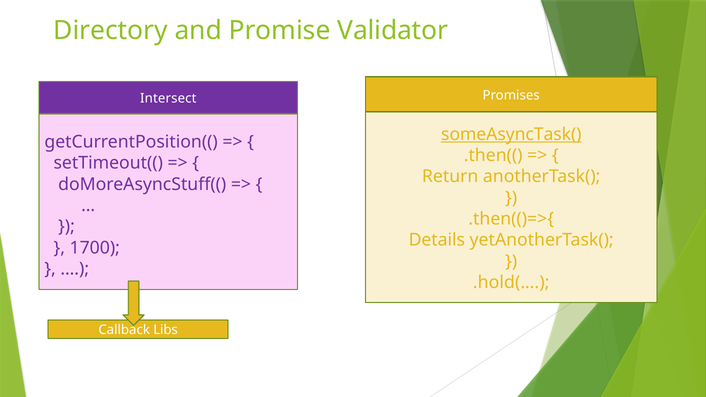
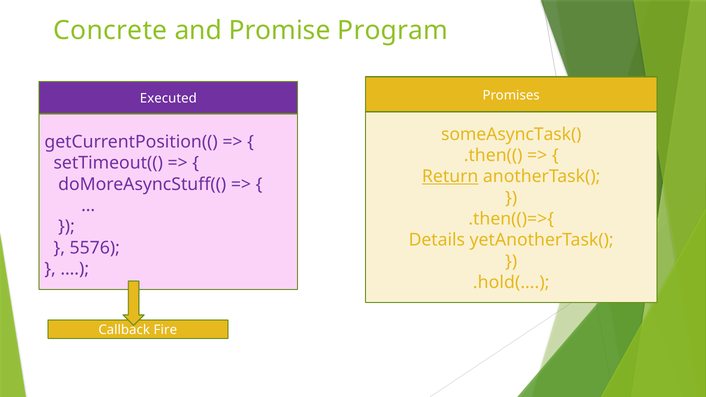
Directory: Directory -> Concrete
Validator: Validator -> Program
Intersect: Intersect -> Executed
someAsyncTask( underline: present -> none
Return underline: none -> present
1700: 1700 -> 5576
Libs: Libs -> Fire
